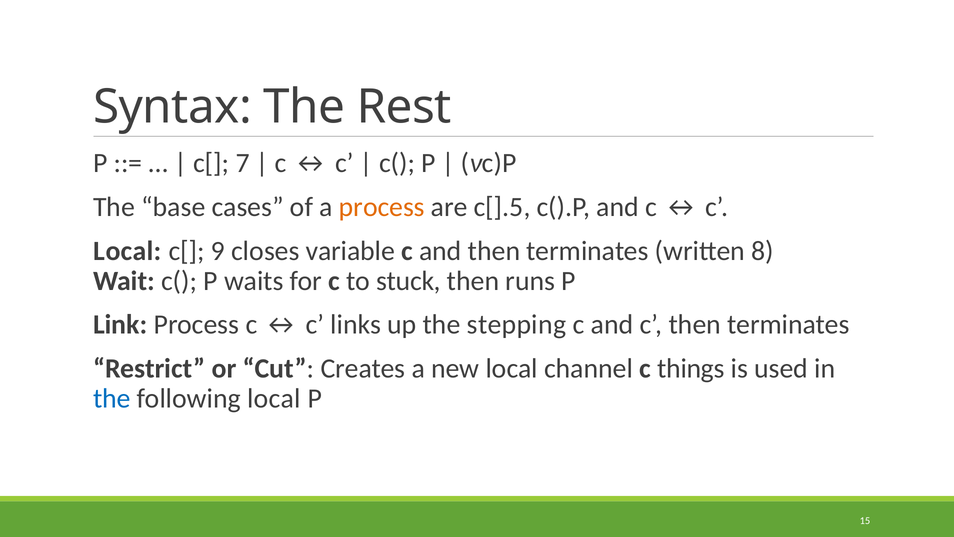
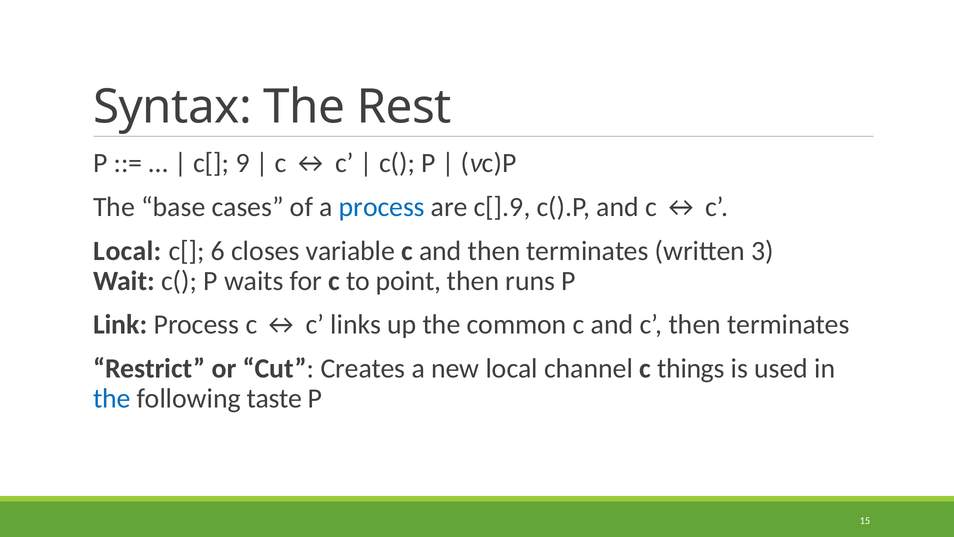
7: 7 -> 9
process at (382, 207) colour: orange -> blue
c[].5: c[].5 -> c[].9
9: 9 -> 6
8: 8 -> 3
stuck: stuck -> point
stepping: stepping -> common
following local: local -> taste
